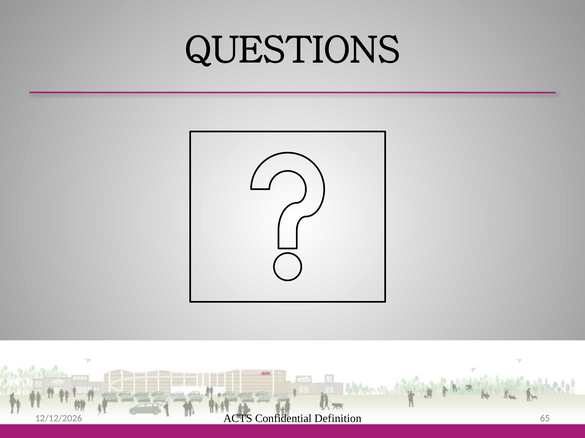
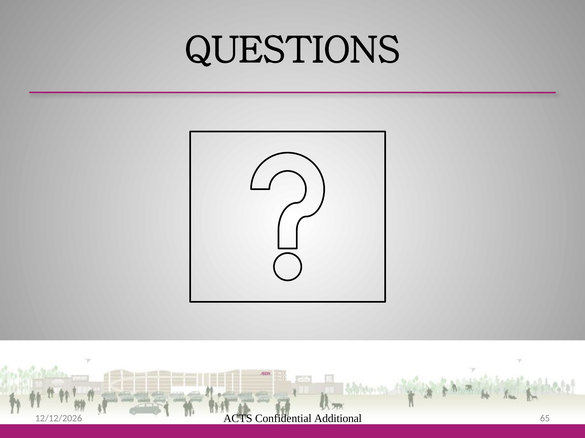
Definition: Definition -> Additional
